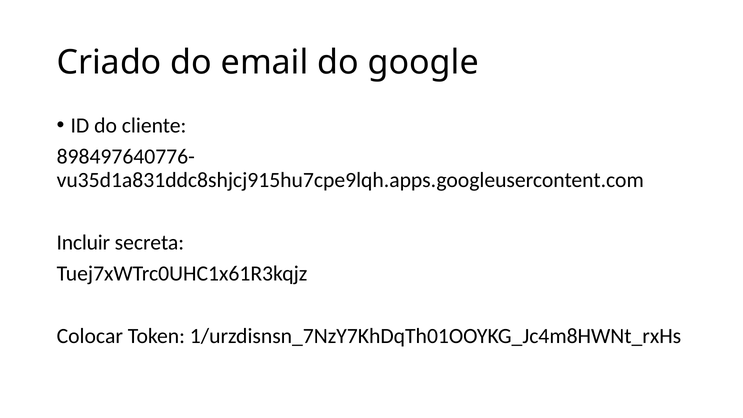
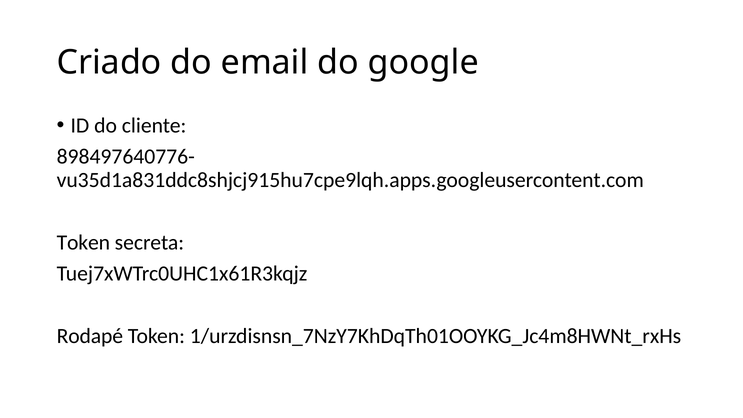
Incluir at (83, 242): Incluir -> Token
Colocar: Colocar -> Rodapé
